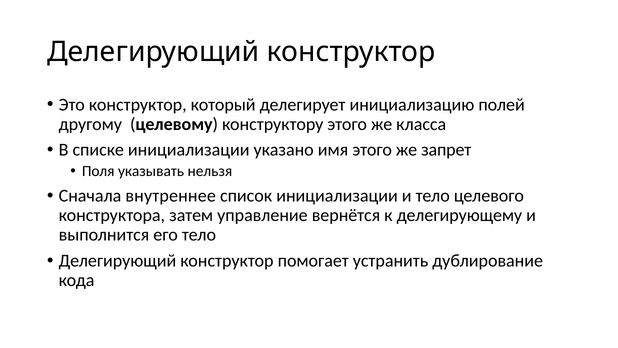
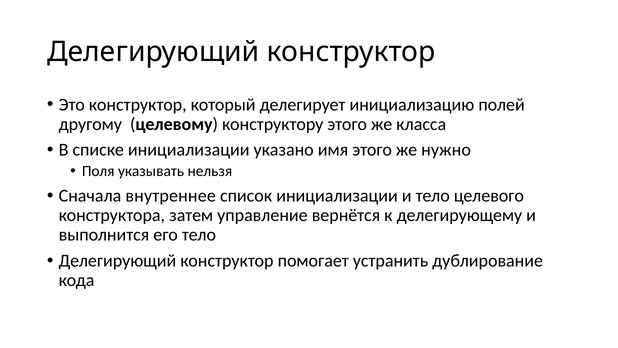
запрет: запрет -> нужно
